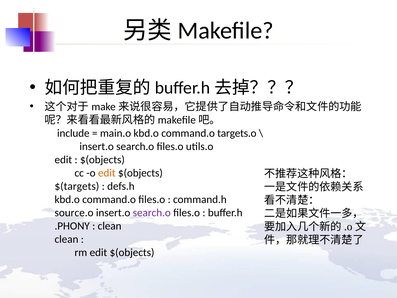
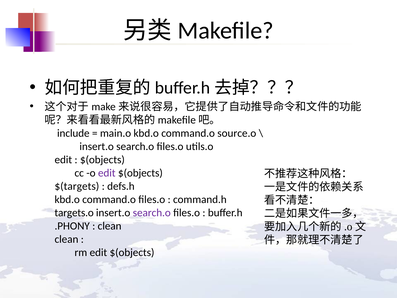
targets.o: targets.o -> source.o
edit at (107, 173) colour: orange -> purple
source.o: source.o -> targets.o
